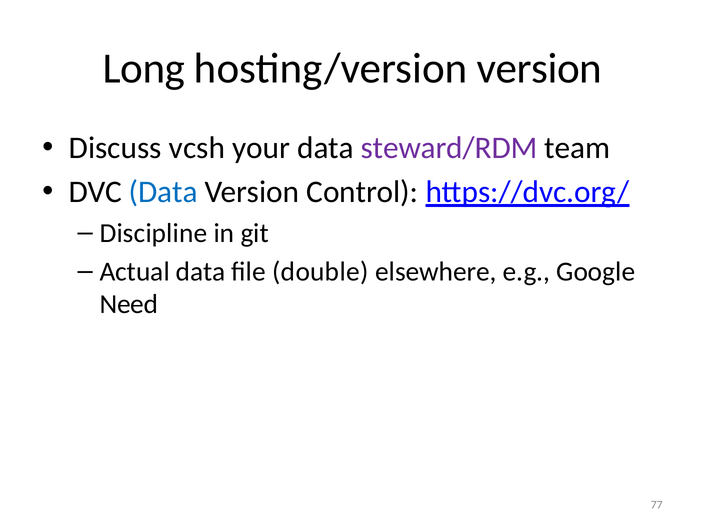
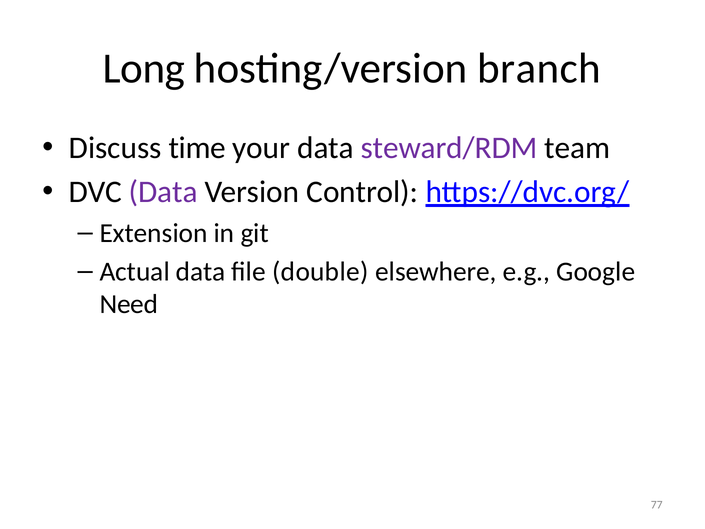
hosting/version version: version -> branch
vcsh: vcsh -> time
Data at (163, 192) colour: blue -> purple
Discipline: Discipline -> Extension
